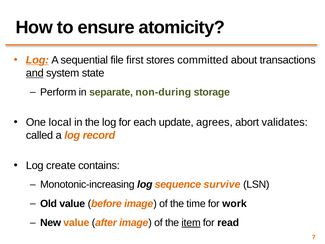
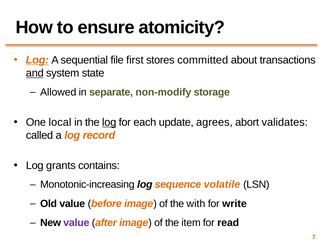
Perform: Perform -> Allowed
non-during: non-during -> non-modify
log at (109, 122) underline: none -> present
create: create -> grants
survive: survive -> volatile
time: time -> with
work: work -> write
value at (76, 222) colour: orange -> purple
item underline: present -> none
